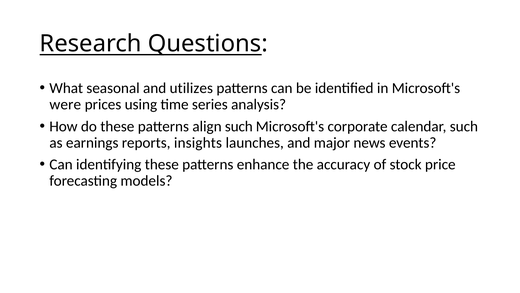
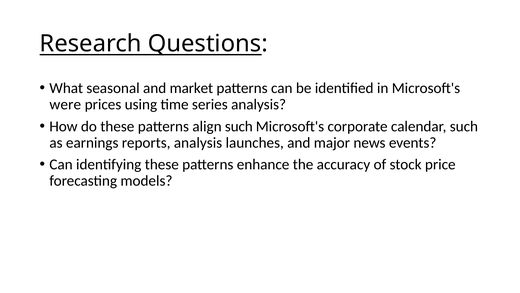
utilizes: utilizes -> market
reports insights: insights -> analysis
